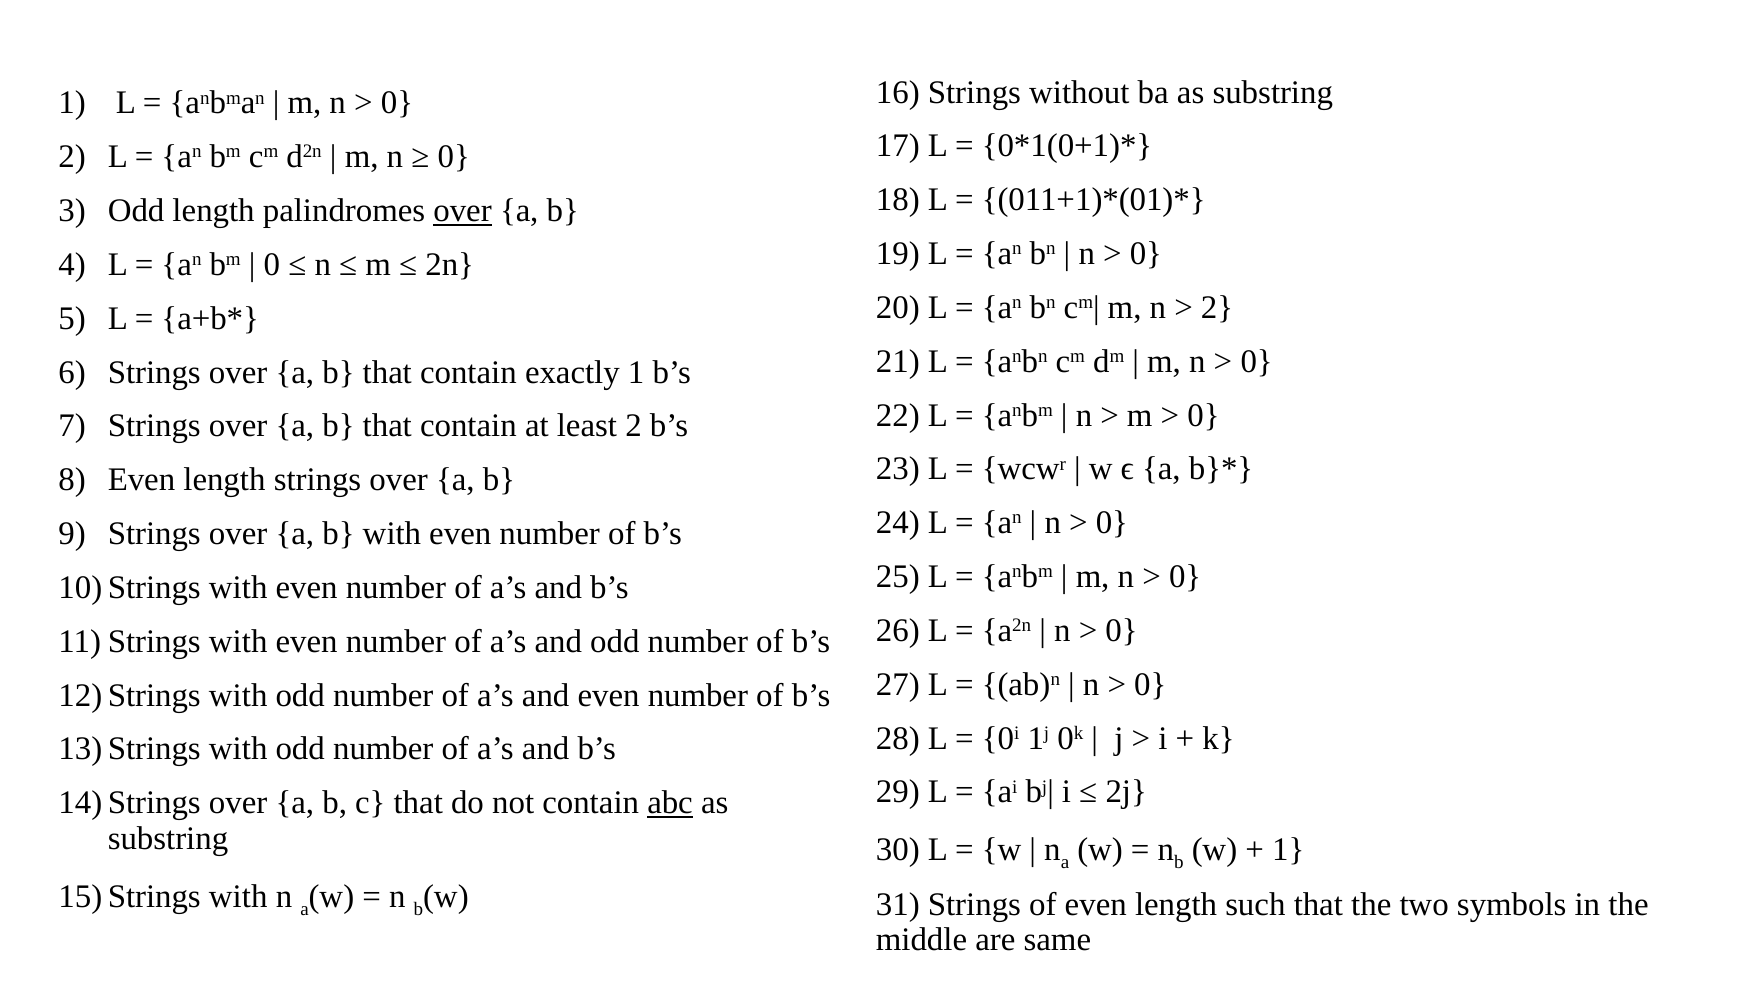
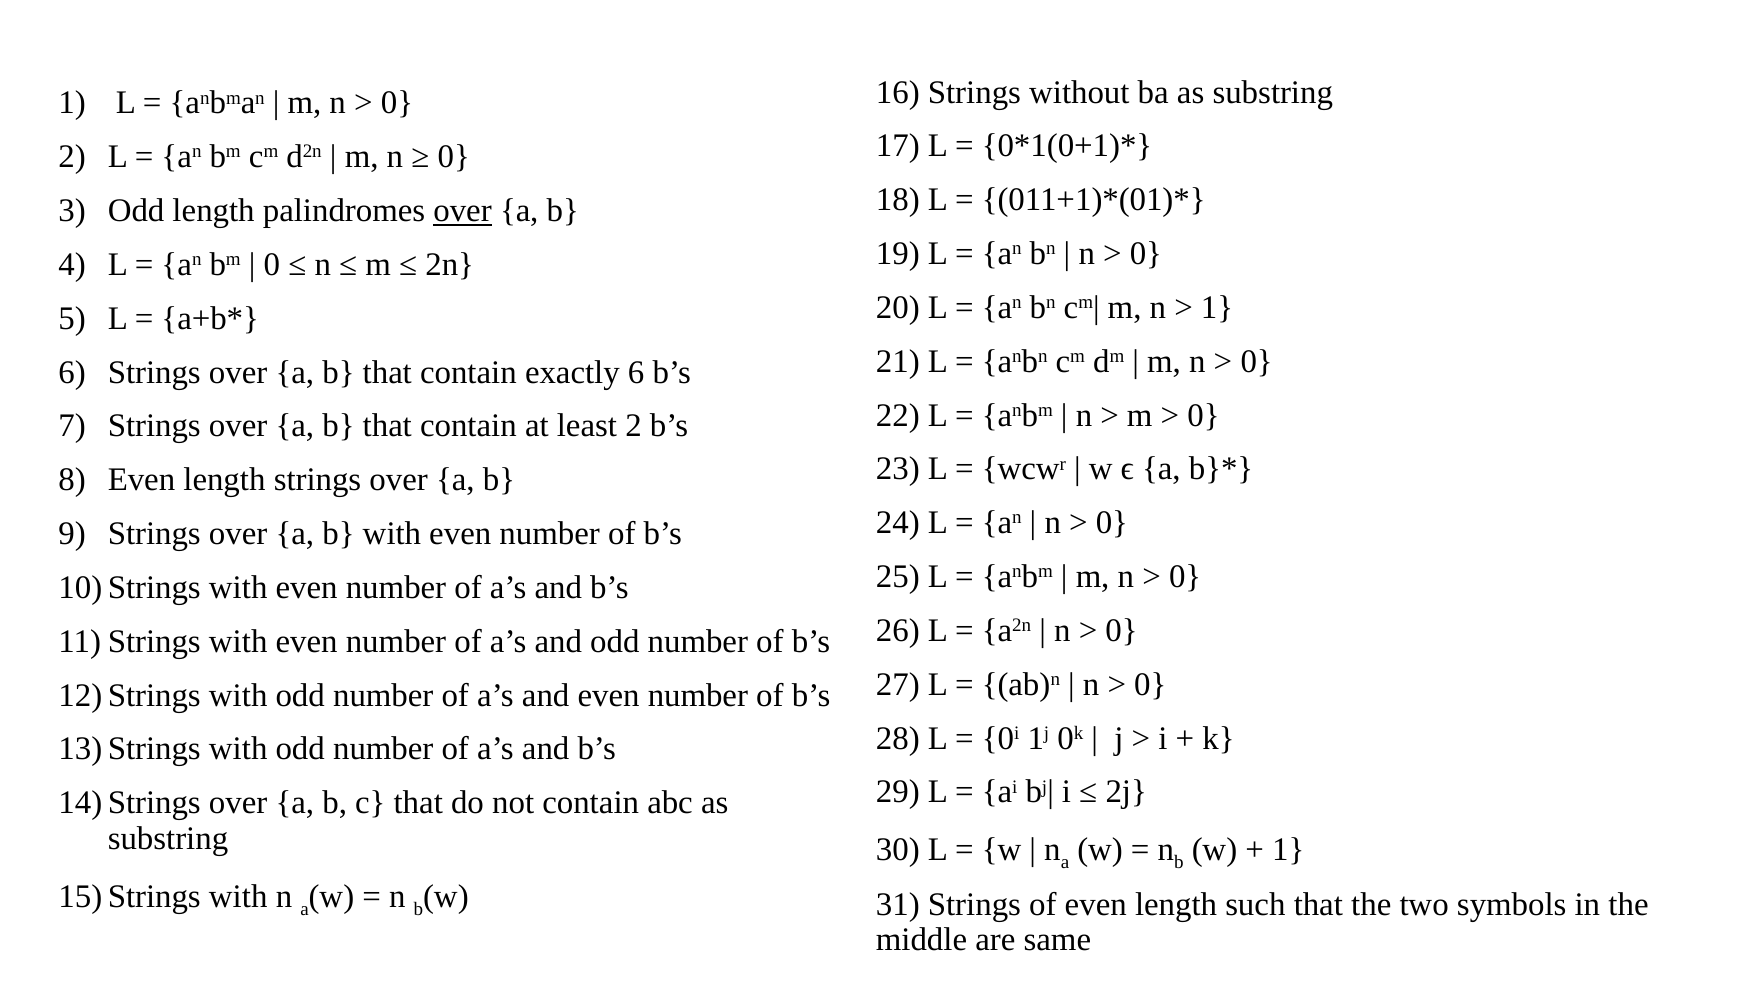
2 at (1217, 307): 2 -> 1
exactly 1: 1 -> 6
abc underline: present -> none
